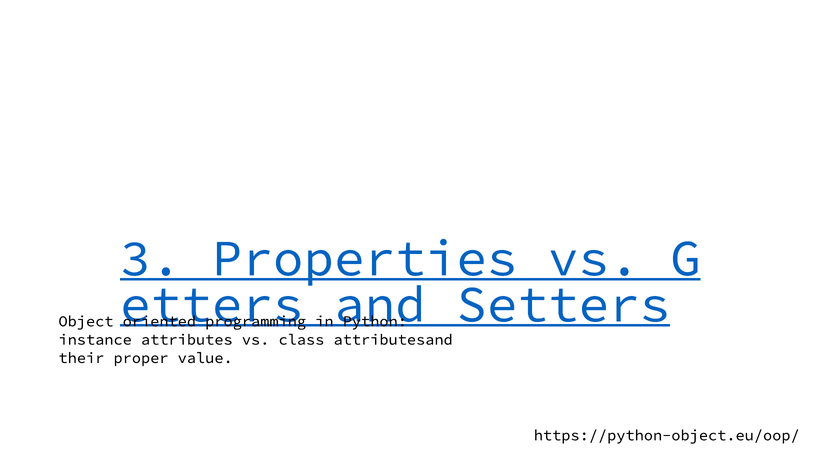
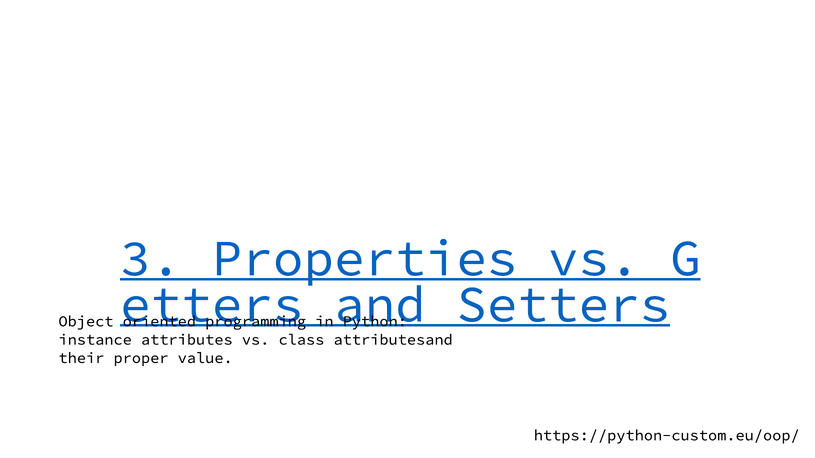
https://python-object.eu/oop/: https://python-object.eu/oop/ -> https://python-custom.eu/oop/
